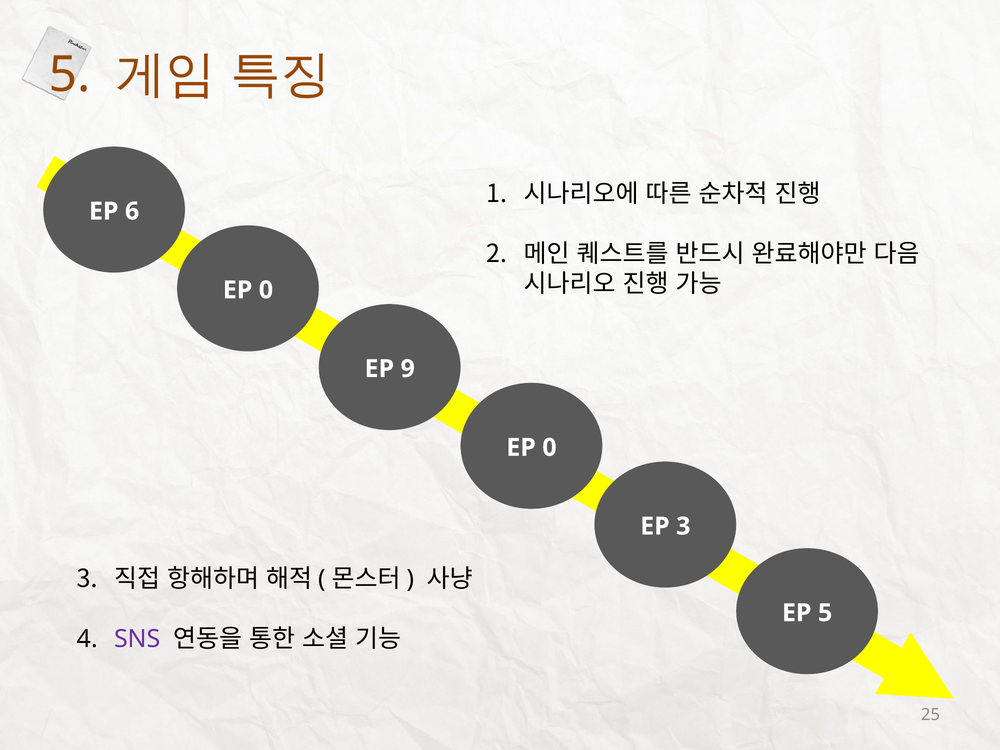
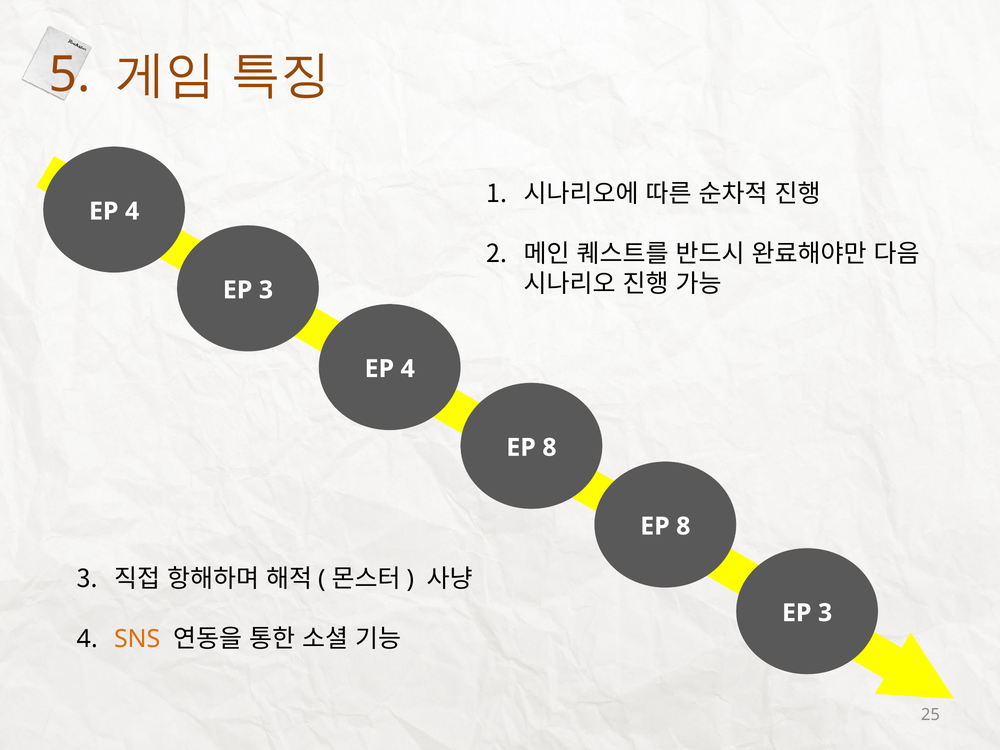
6 at (132, 211): 6 -> 4
0 at (266, 290): 0 -> 3
9 at (408, 369): 9 -> 4
0 at (549, 448): 0 -> 8
3 at (683, 526): 3 -> 8
5 at (825, 613): 5 -> 3
SNS colour: purple -> orange
